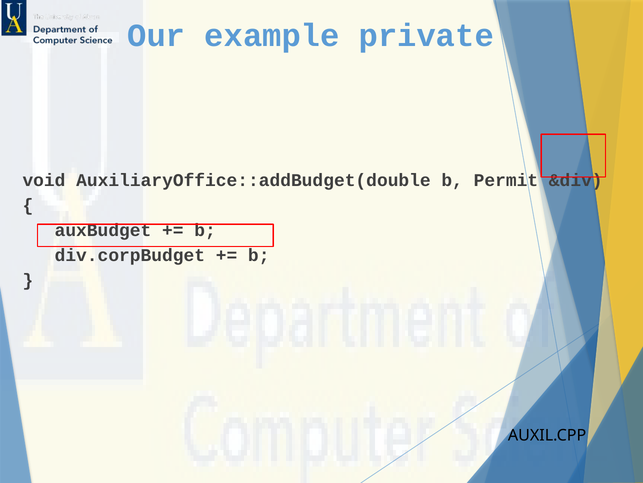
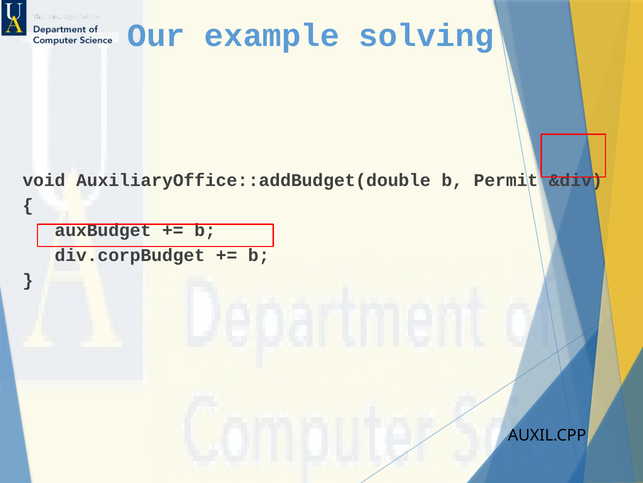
private: private -> solving
